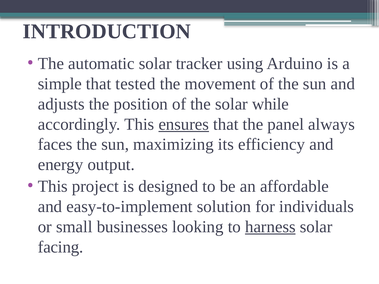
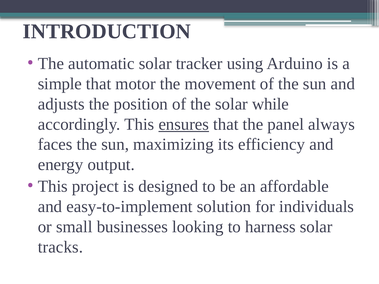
tested: tested -> motor
harness underline: present -> none
facing: facing -> tracks
